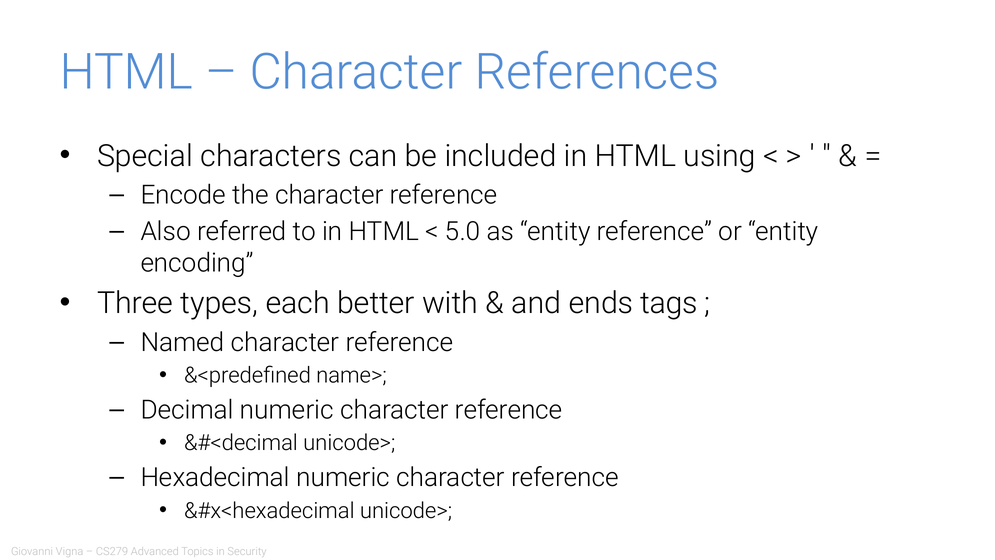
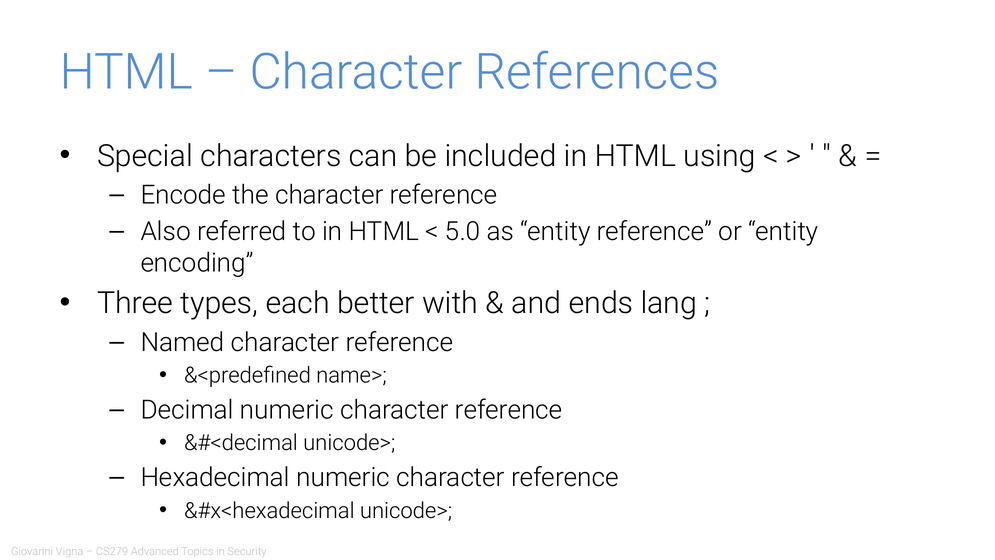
tags: tags -> lang
